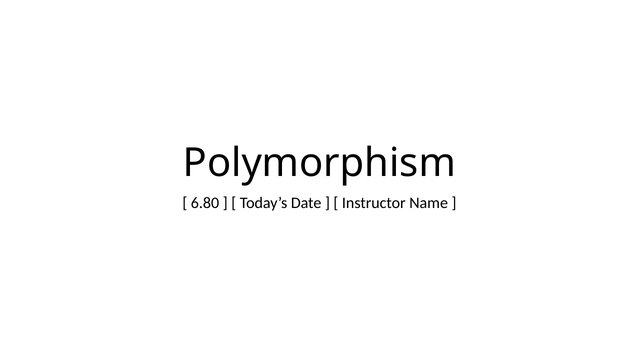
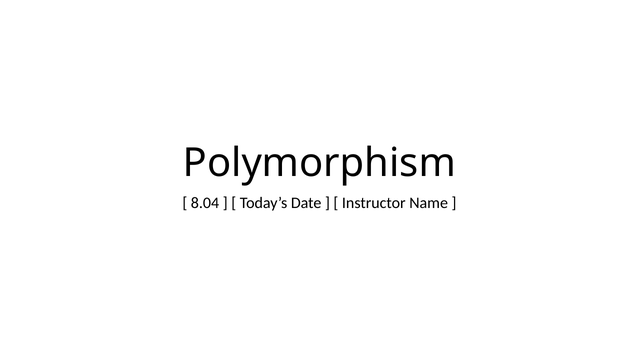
6.80: 6.80 -> 8.04
